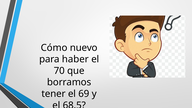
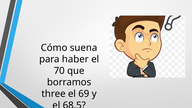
nuevo: nuevo -> suena
tener: tener -> three
